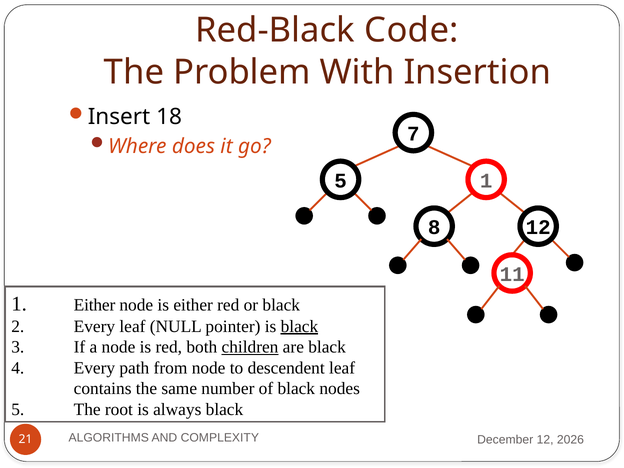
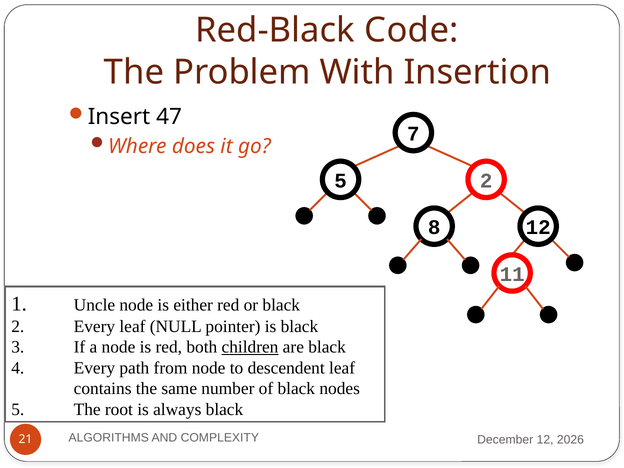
18: 18 -> 47
5 1: 1 -> 2
1 Either: Either -> Uncle
black at (299, 326) underline: present -> none
